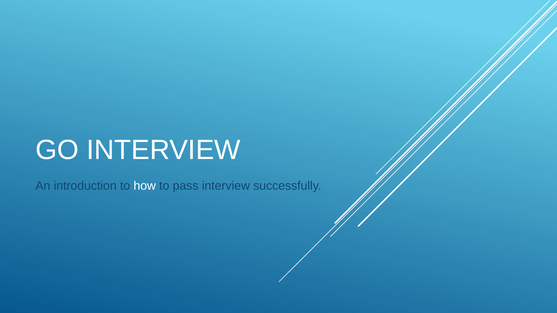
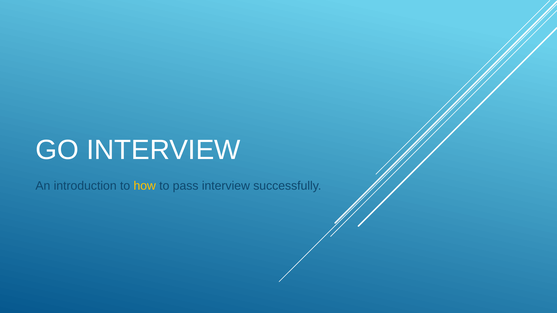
how colour: white -> yellow
